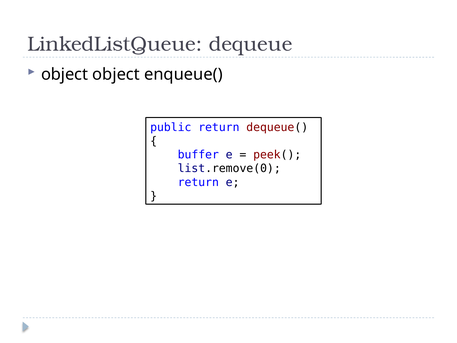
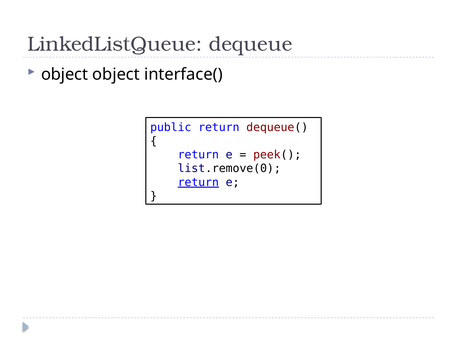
enqueue(: enqueue( -> interface(
buffer at (198, 155): buffer -> return
return at (198, 182) underline: none -> present
